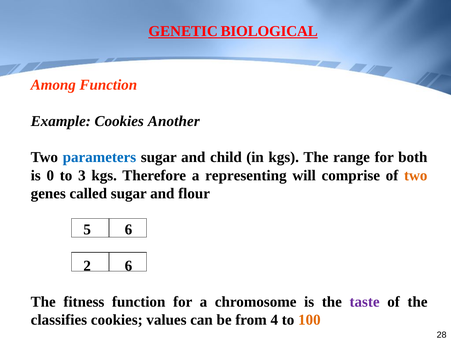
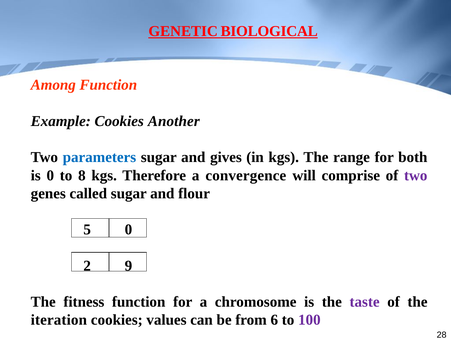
child: child -> gives
3: 3 -> 8
representing: representing -> convergence
two at (416, 175) colour: orange -> purple
5 6: 6 -> 0
2 6: 6 -> 9
classifies: classifies -> iteration
4: 4 -> 6
100 colour: orange -> purple
